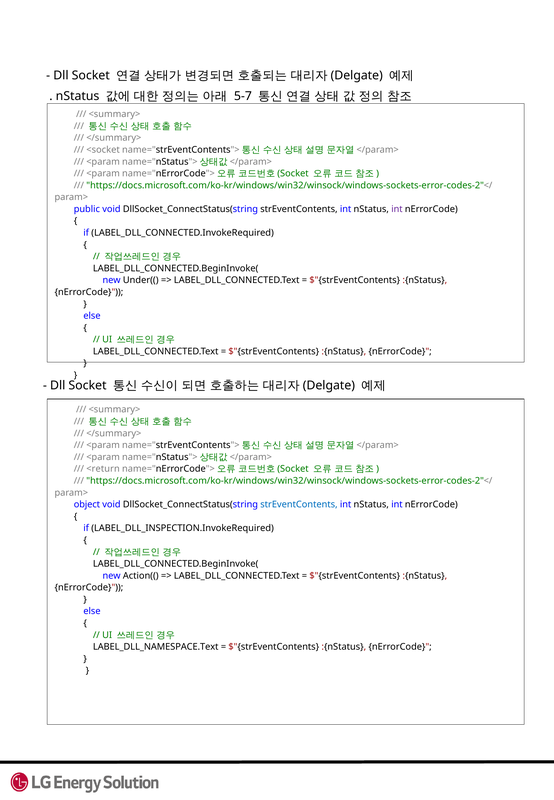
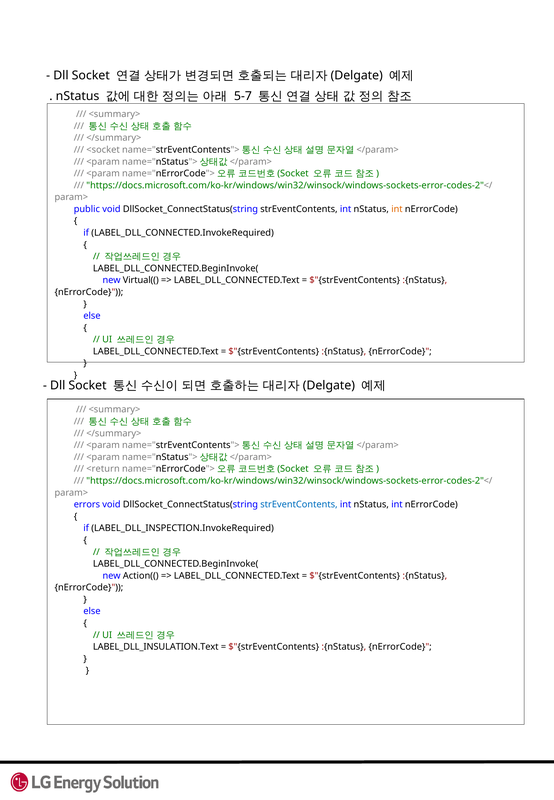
int at (397, 209) colour: purple -> orange
Under((: Under(( -> Virtual((
object: object -> errors
LABEL_DLL_NAMESPACE.Text: LABEL_DLL_NAMESPACE.Text -> LABEL_DLL_INSULATION.Text
